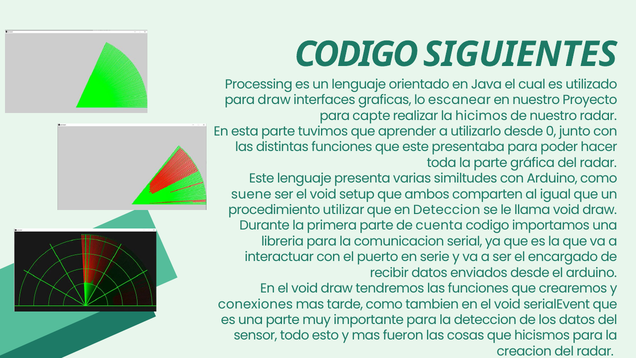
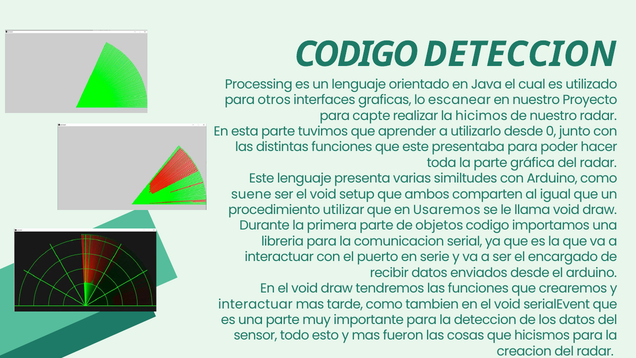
CODIGO SIGUIENTES: SIGUIENTES -> DETECCION
para draw: draw -> otros
en Deteccion: Deteccion -> Usaremos
cuenta: cuenta -> objetos
conexiones at (255, 304): conexiones -> interactuar
